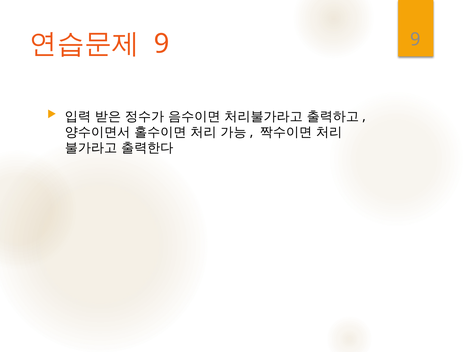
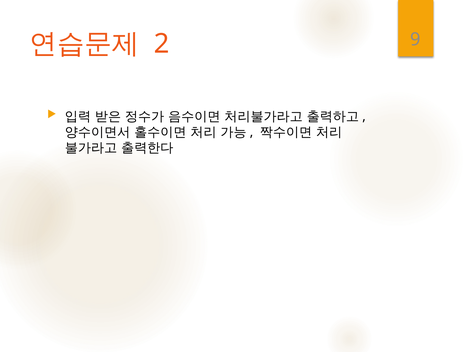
9 at (162, 44): 9 -> 2
